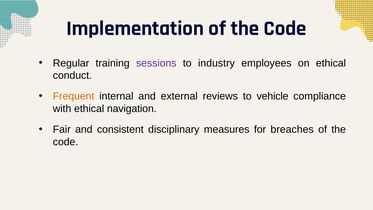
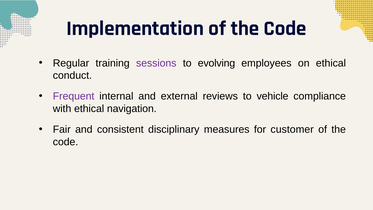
industry: industry -> evolving
Frequent colour: orange -> purple
breaches: breaches -> customer
